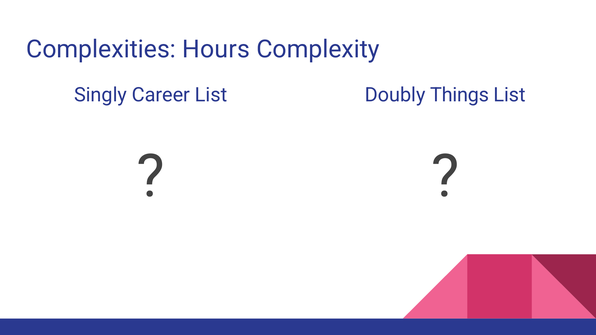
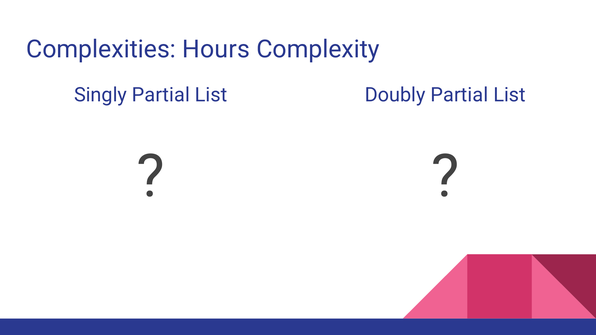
Singly Career: Career -> Partial
Doubly Things: Things -> Partial
